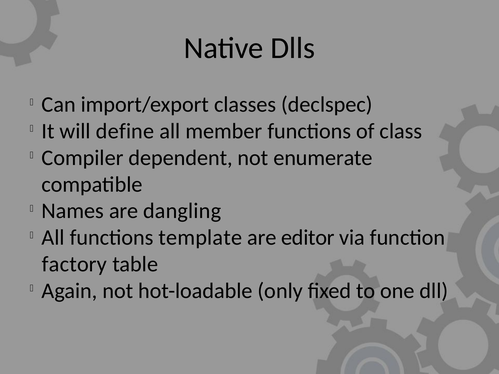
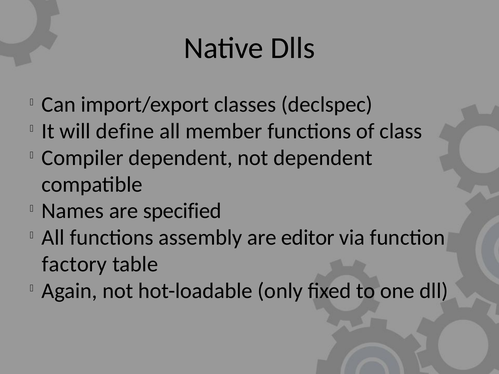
not enumerate: enumerate -> dependent
dangling: dangling -> specified
template: template -> assembly
